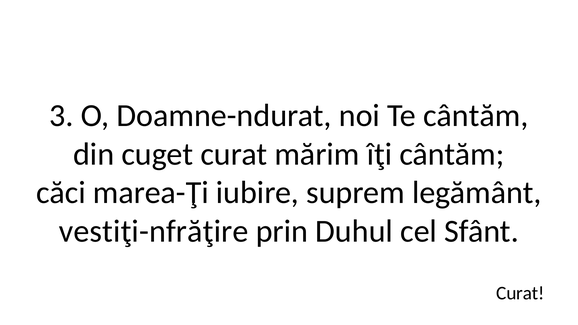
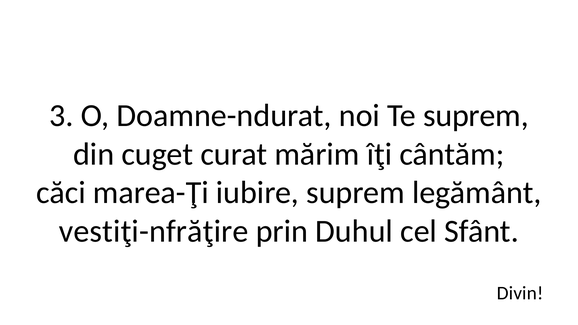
Te cântăm: cântăm -> suprem
Curat at (520, 293): Curat -> Divin
